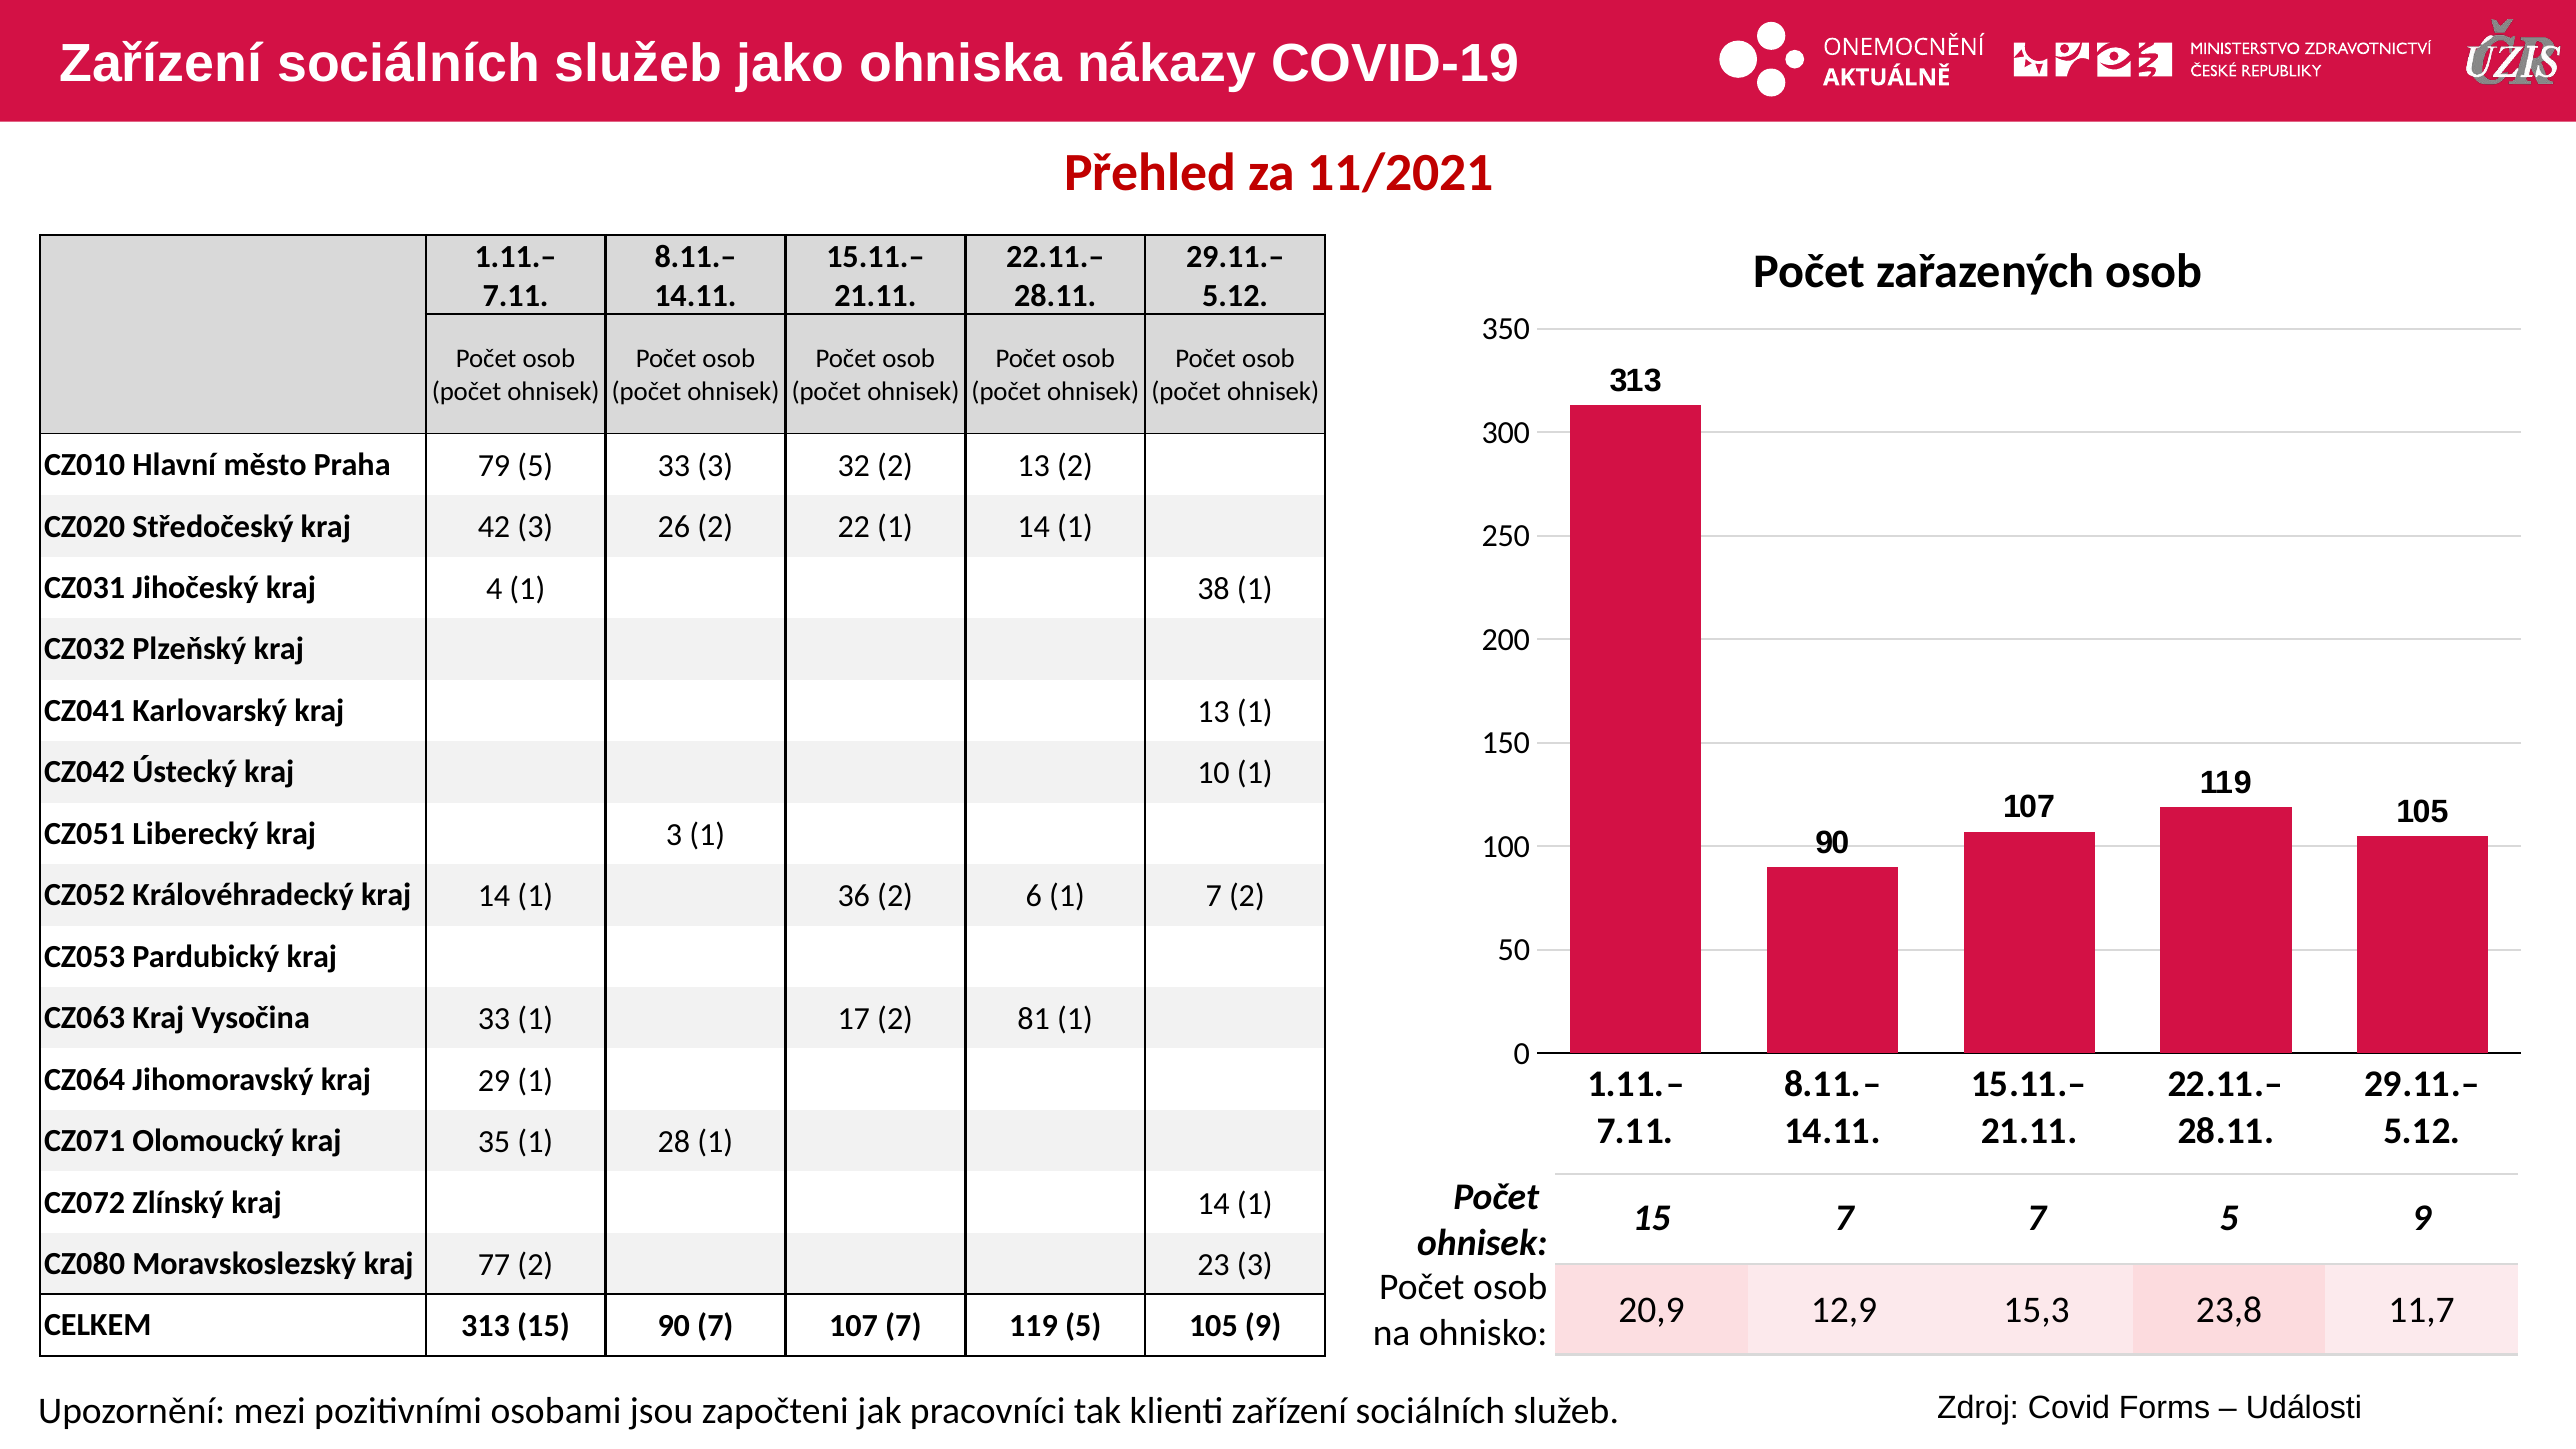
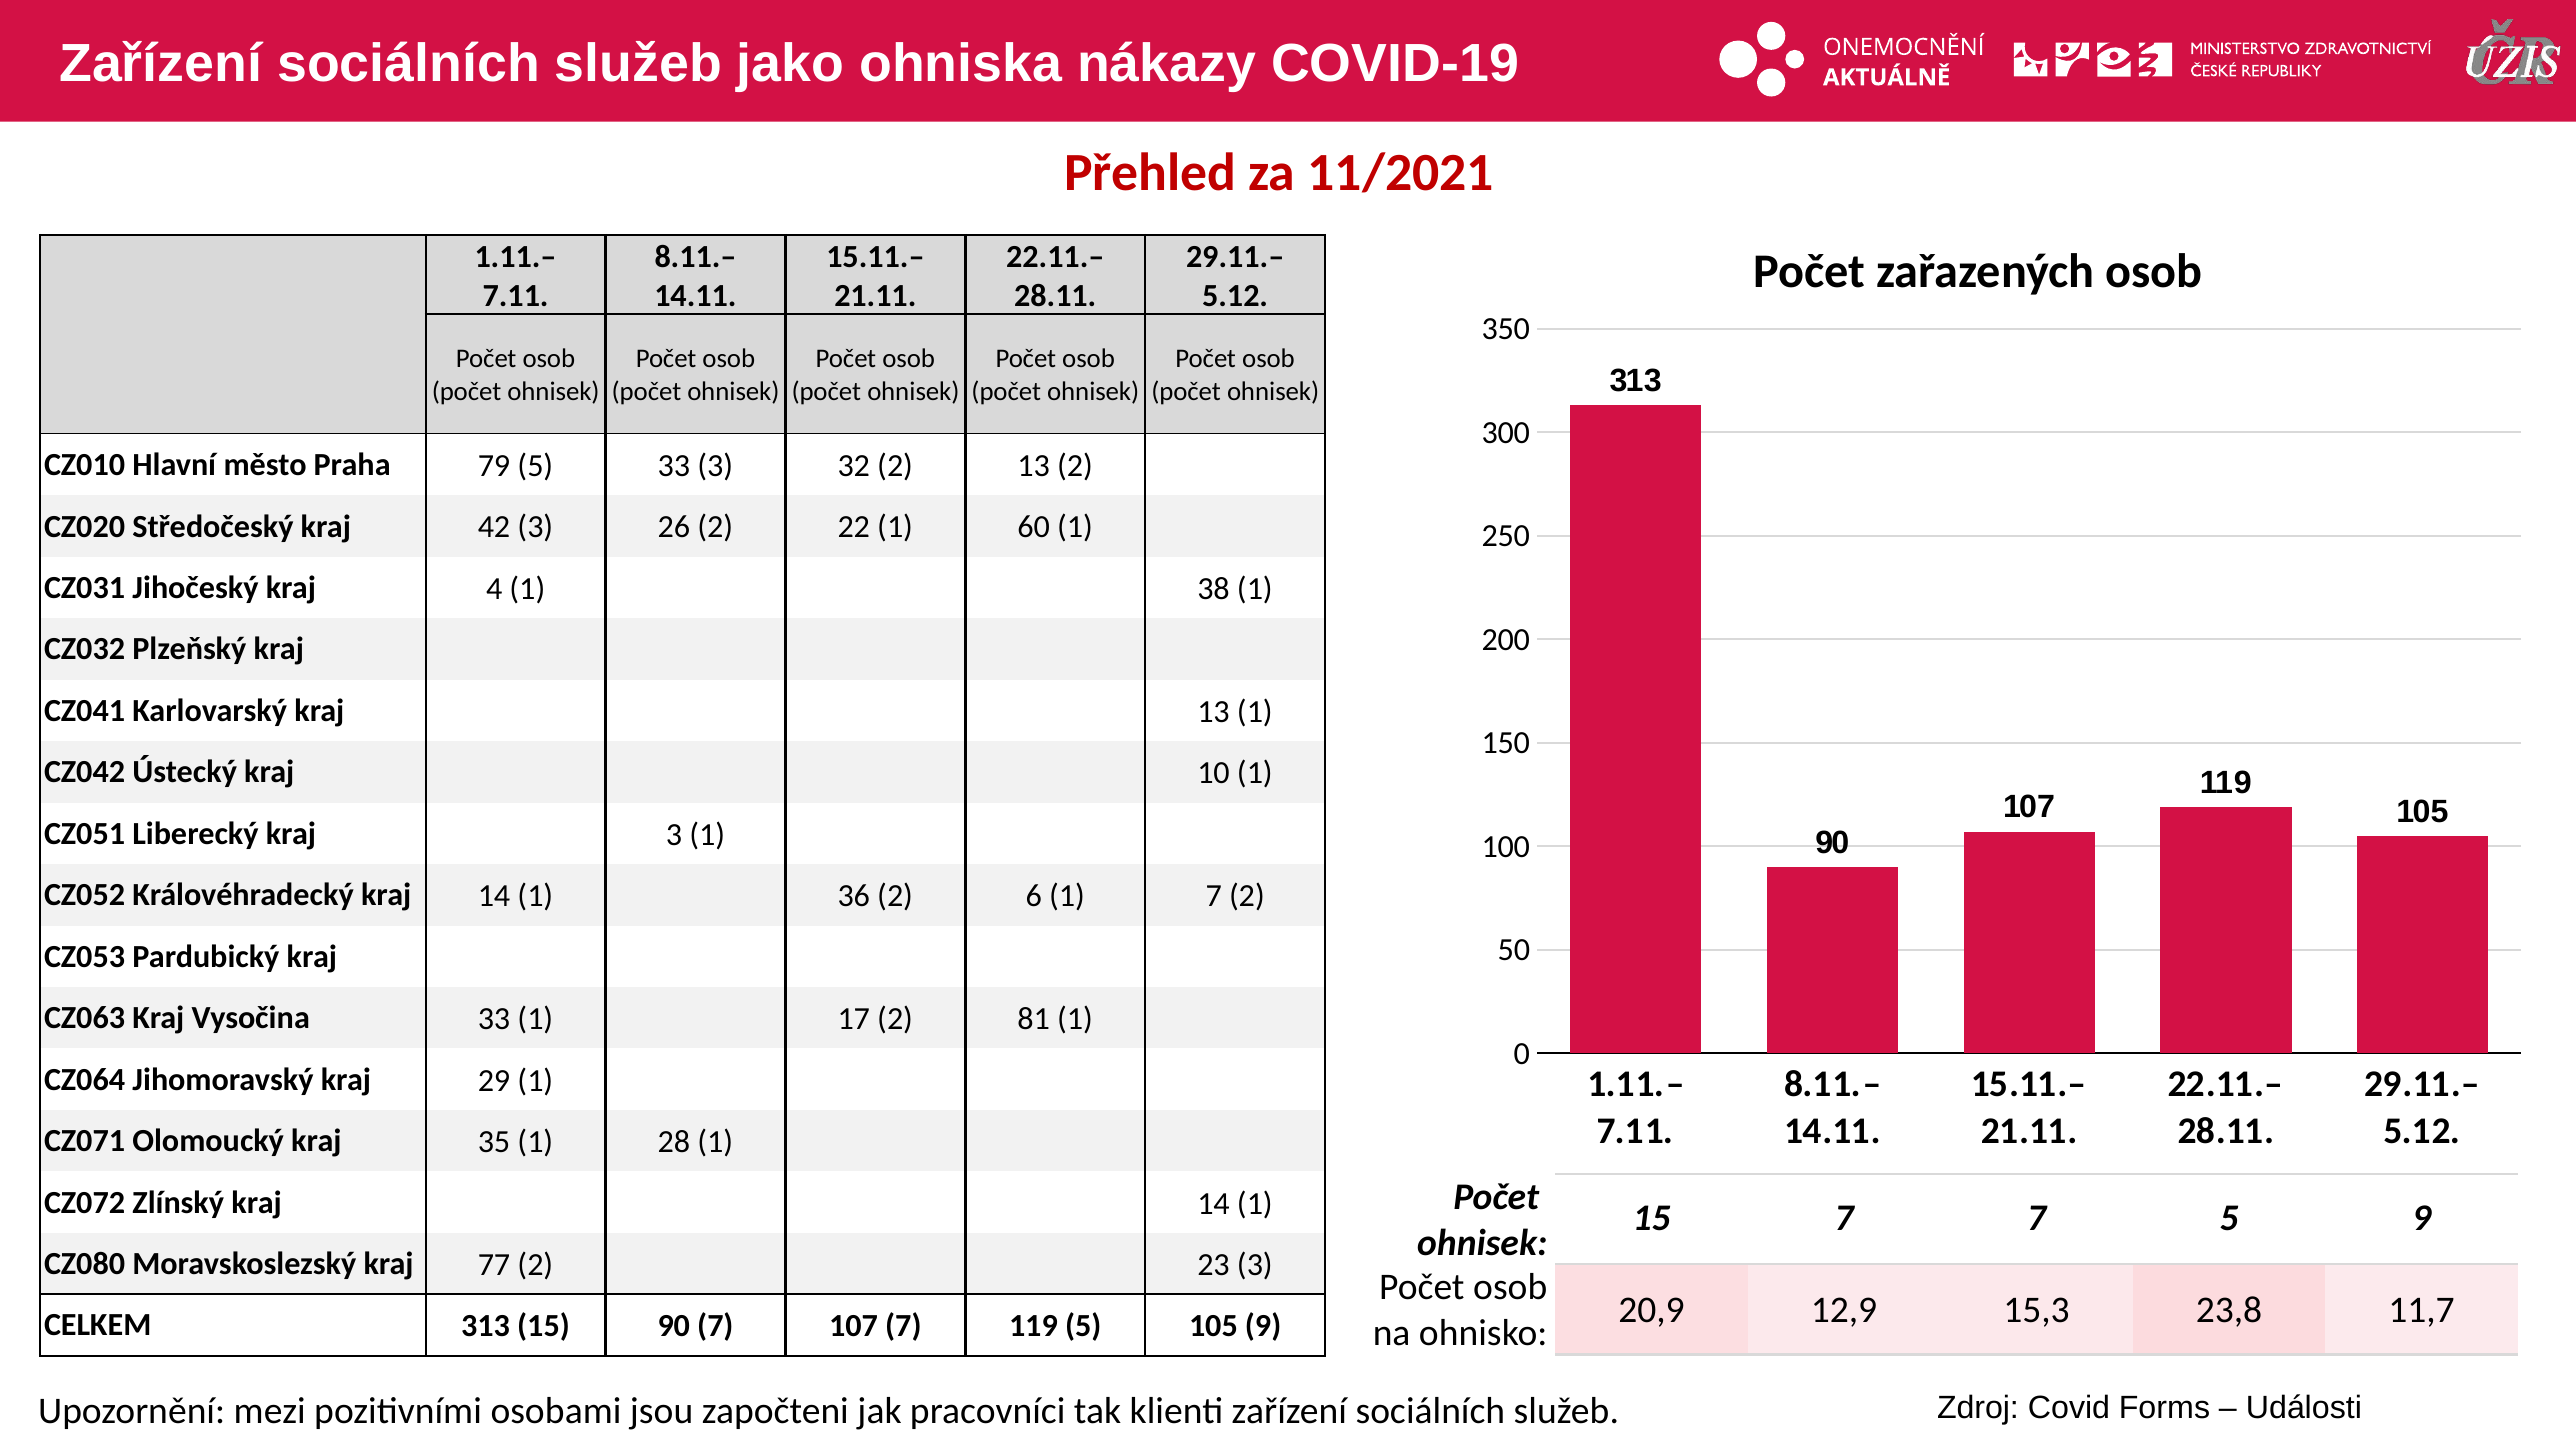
1 14: 14 -> 60
